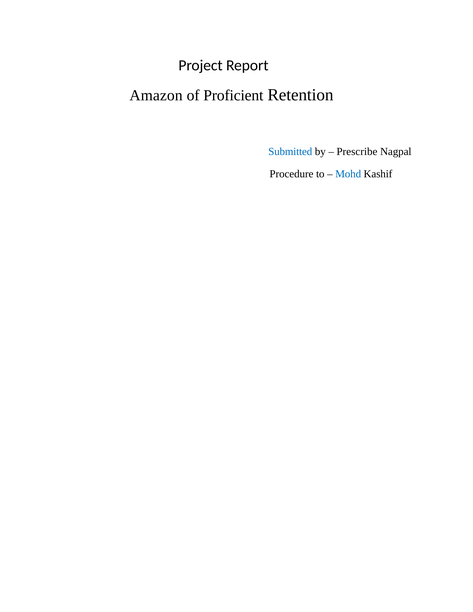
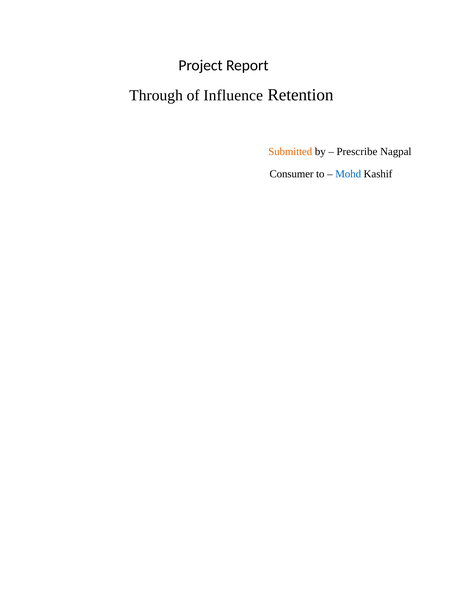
Amazon: Amazon -> Through
Proficient: Proficient -> Influence
Submitted colour: blue -> orange
Procedure: Procedure -> Consumer
